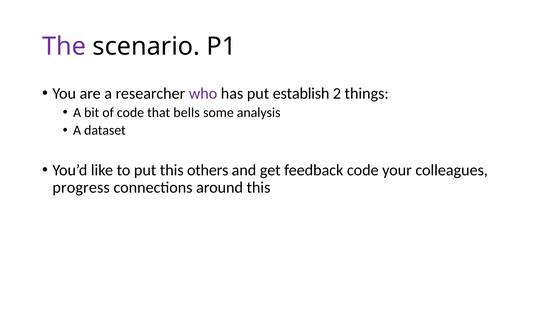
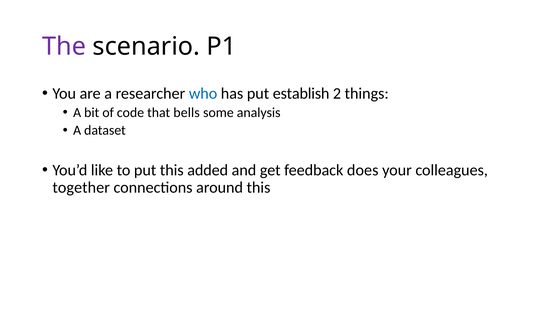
who colour: purple -> blue
others: others -> added
feedback code: code -> does
progress: progress -> together
